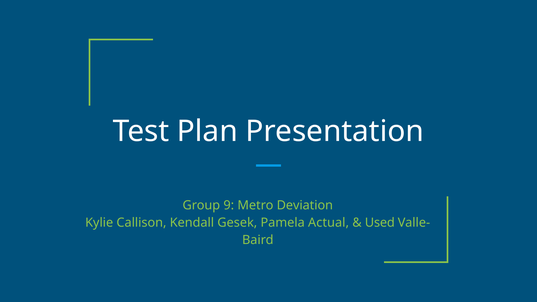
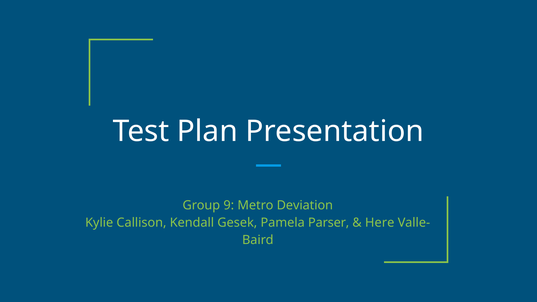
Actual: Actual -> Parser
Used: Used -> Here
